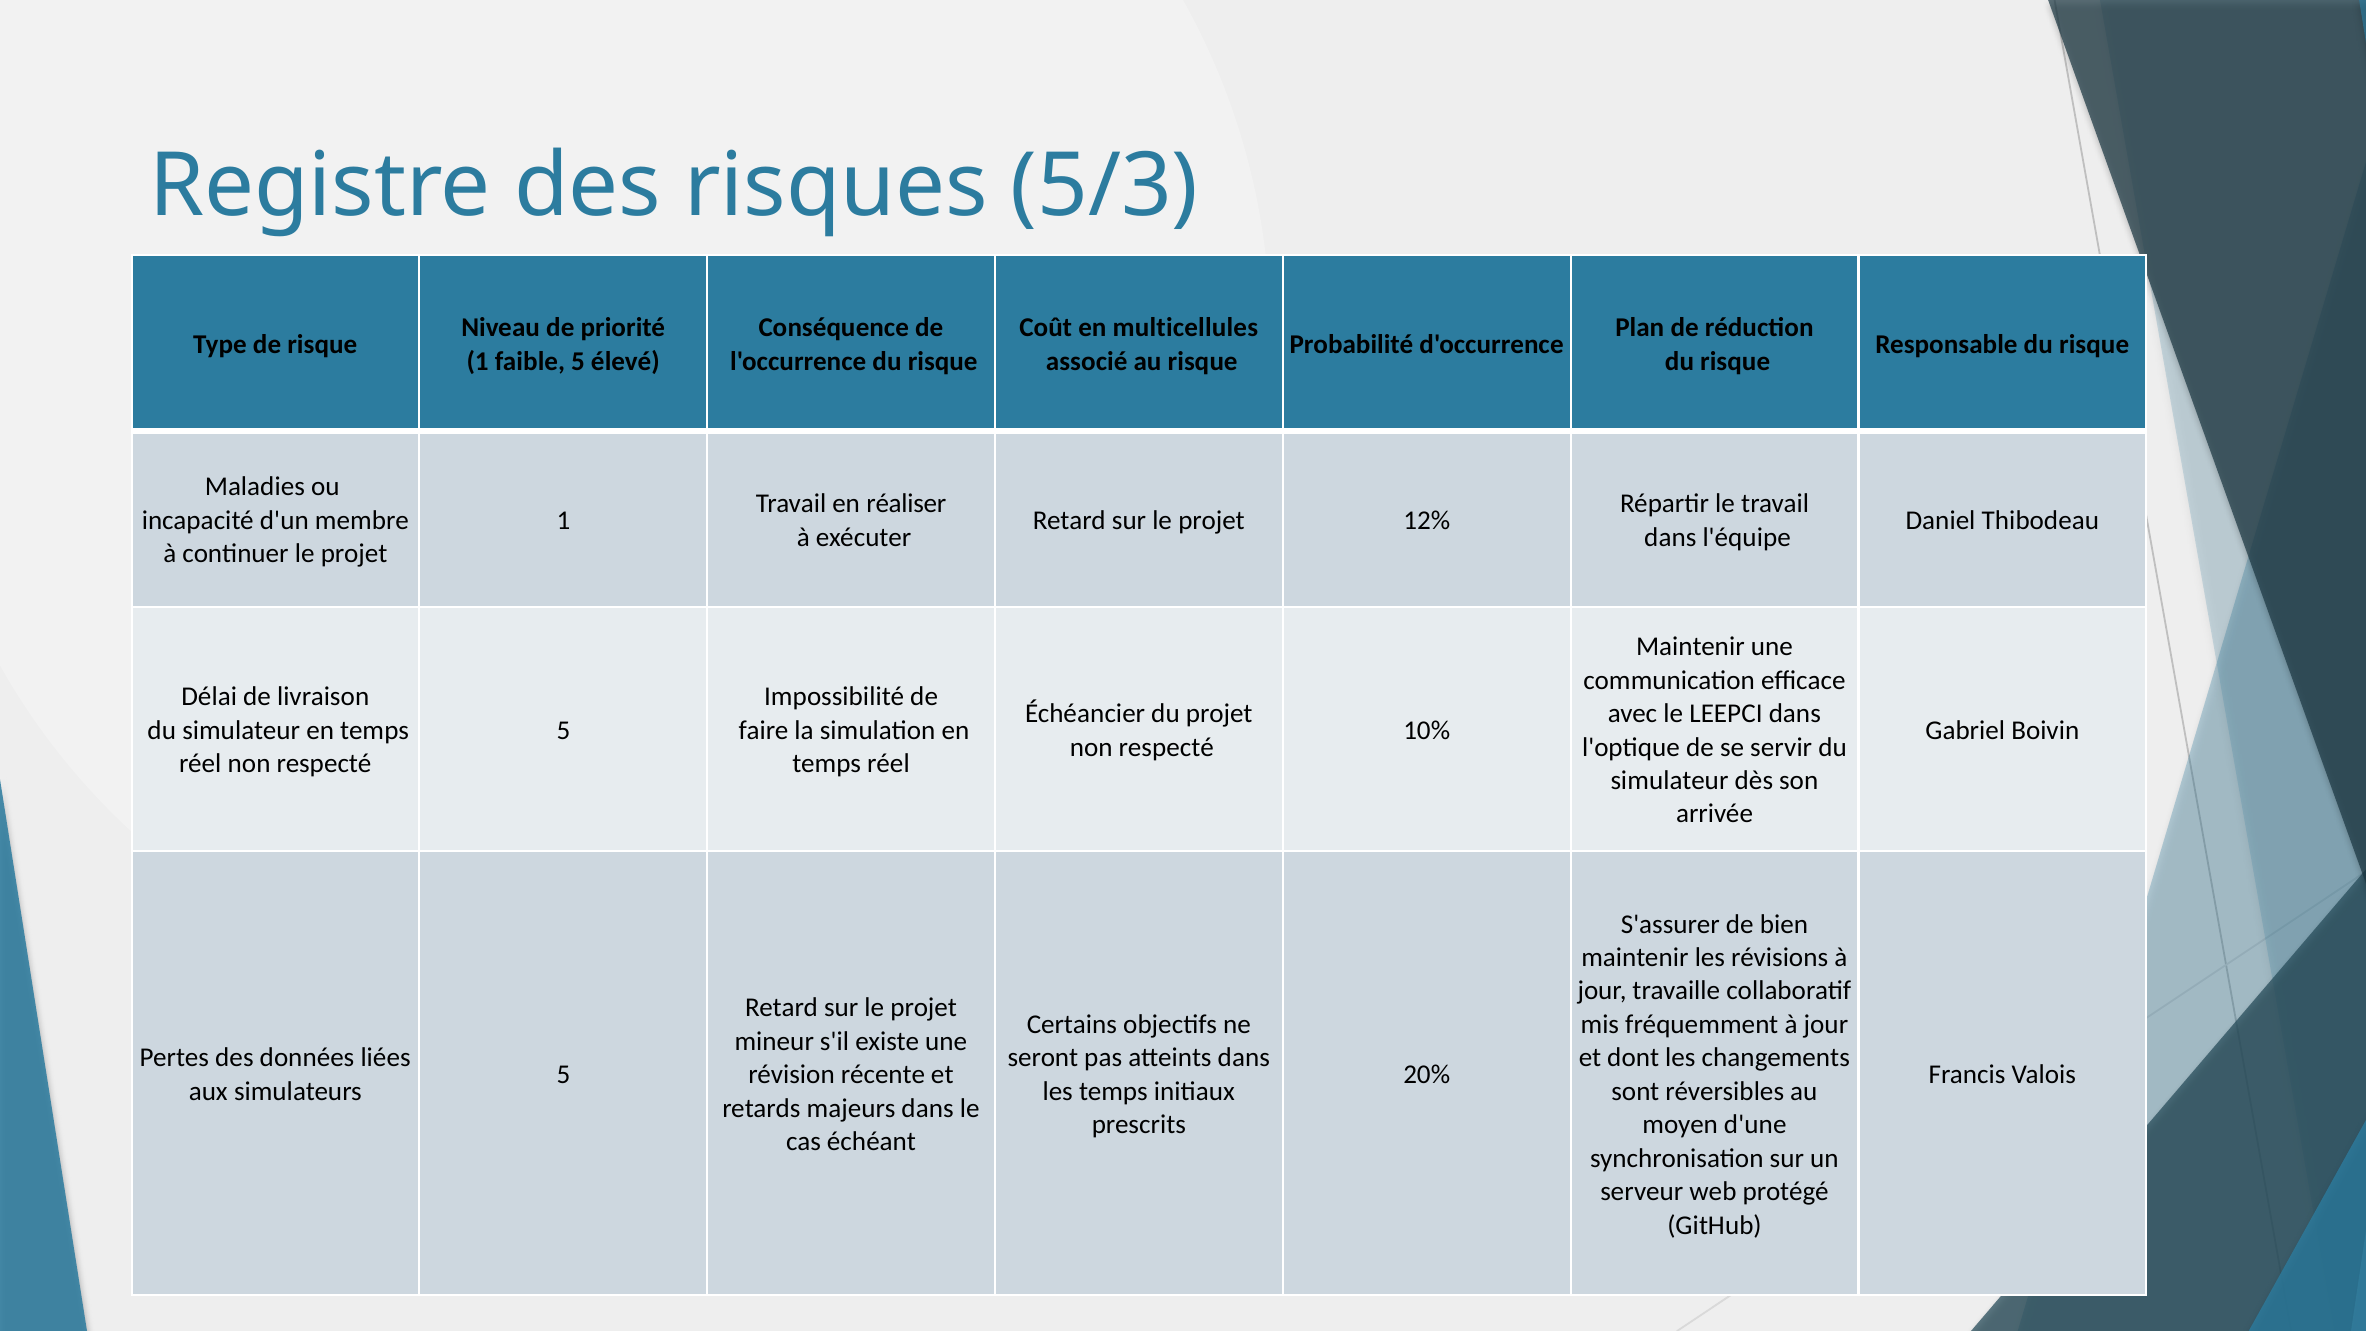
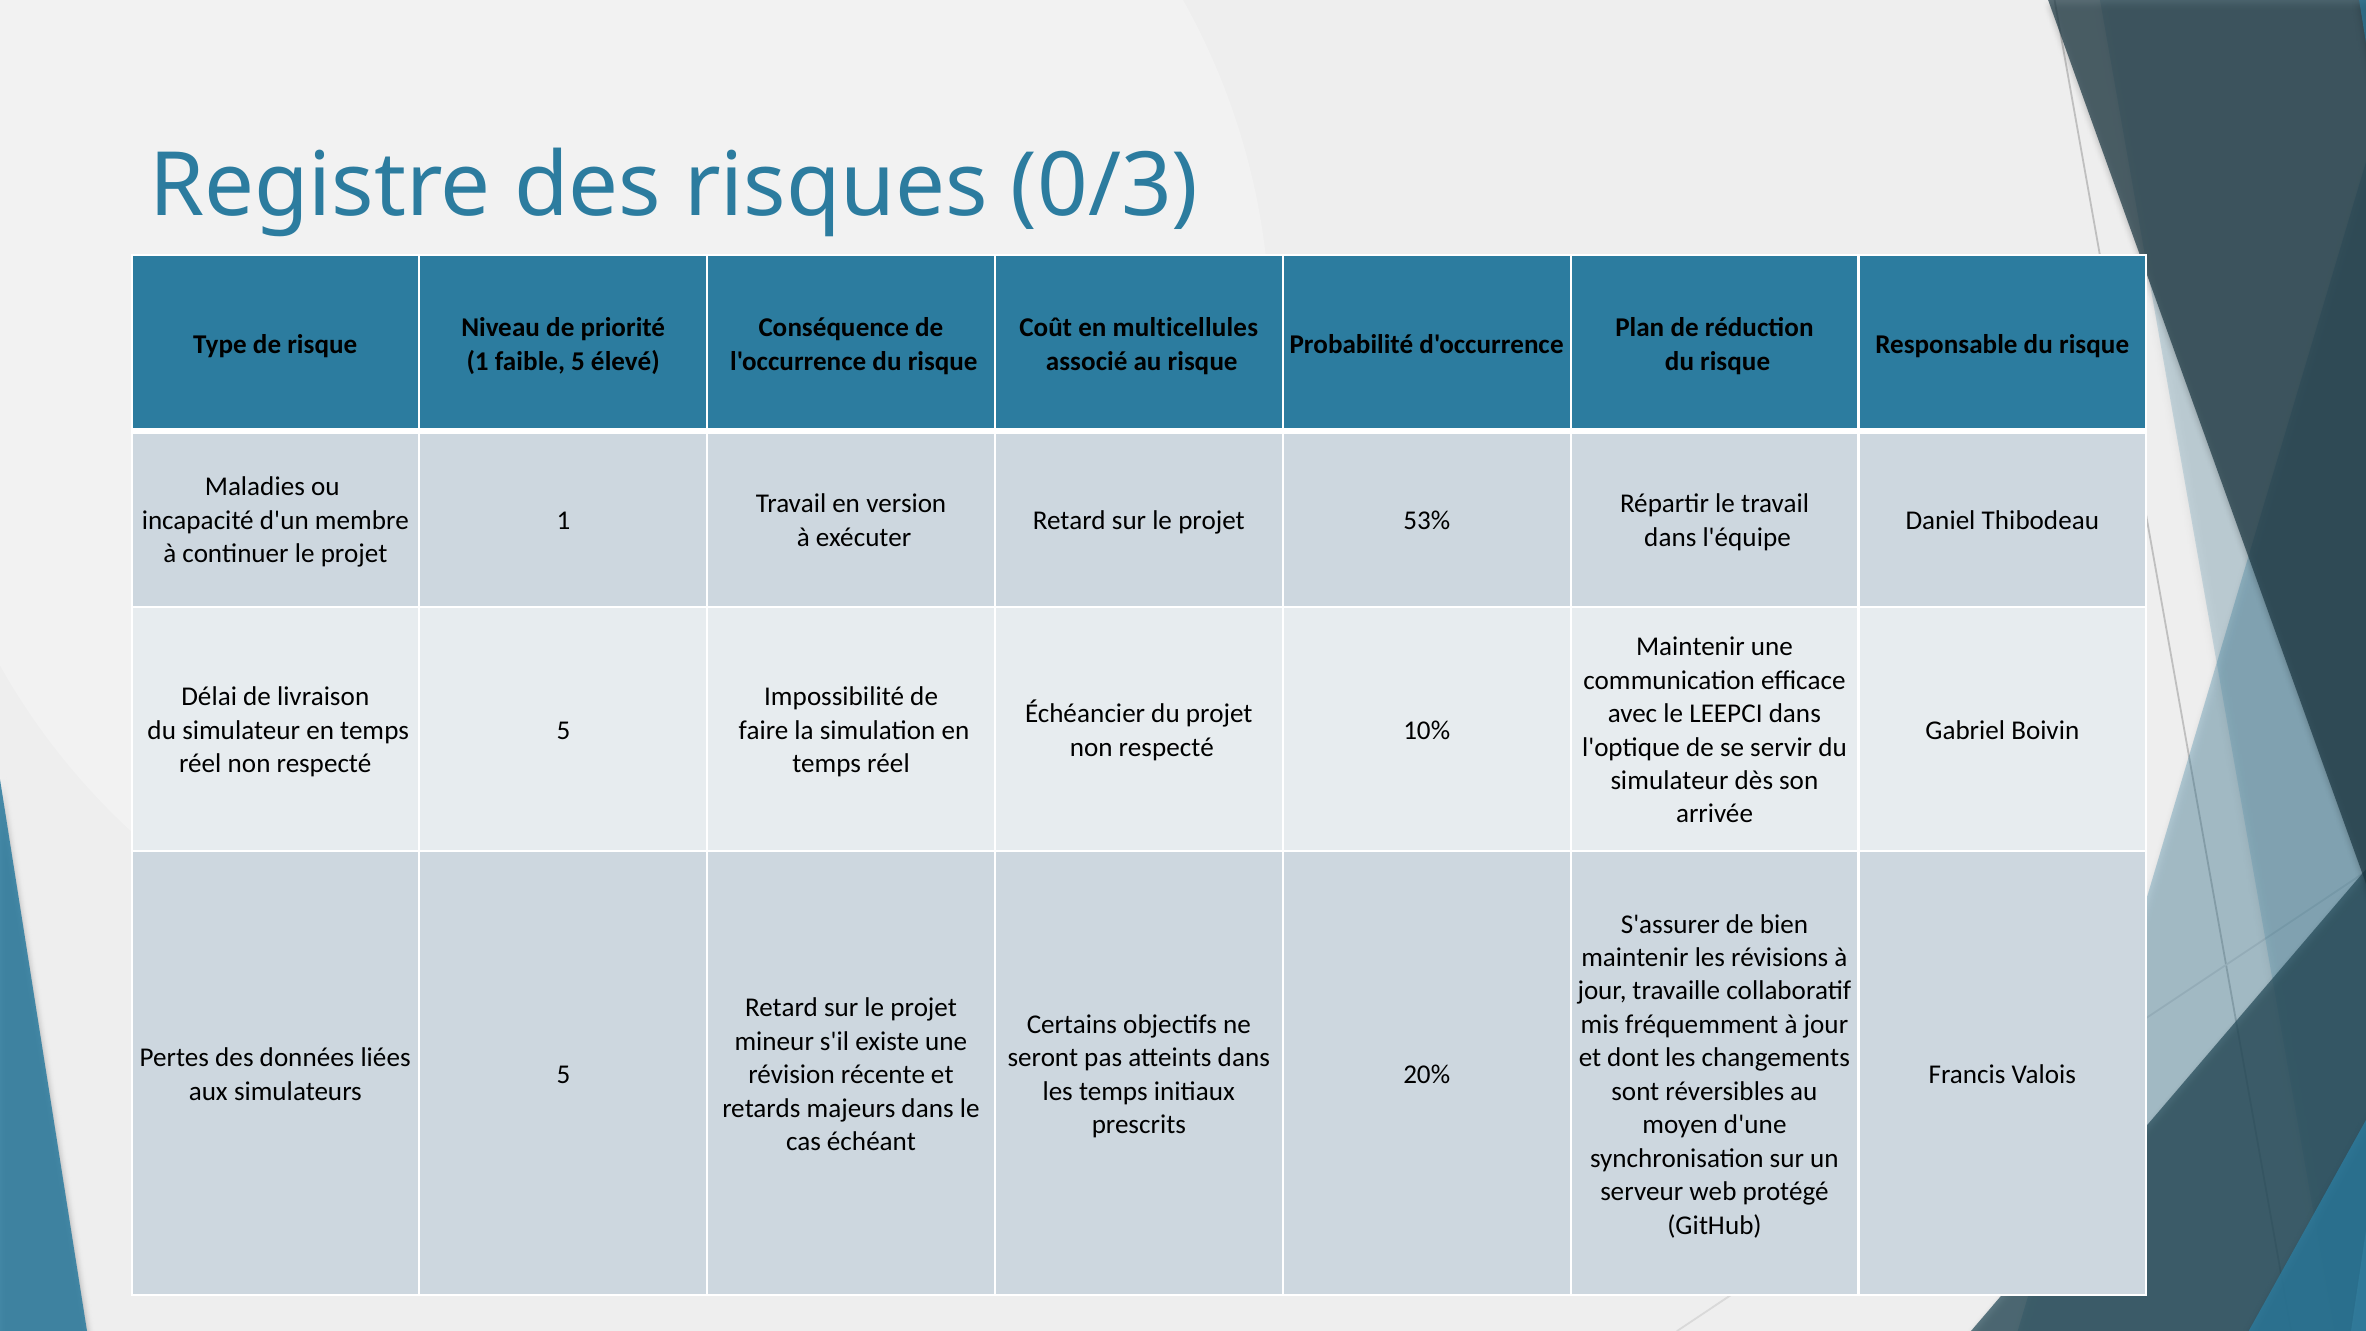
5/3: 5/3 -> 0/3
réaliser: réaliser -> version
12%: 12% -> 53%
